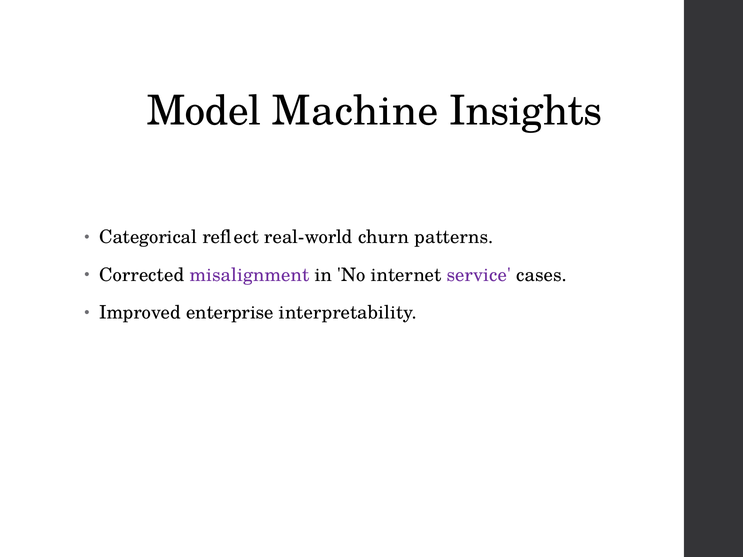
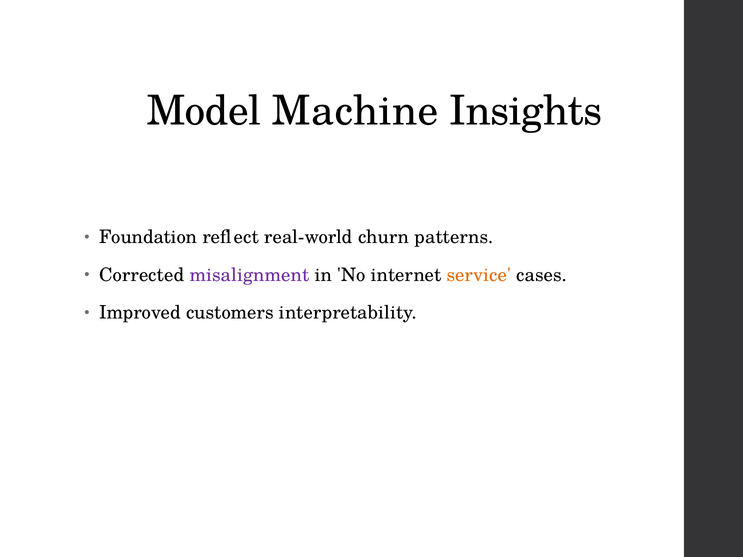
Categorical: Categorical -> Foundation
service colour: purple -> orange
enterprise: enterprise -> customers
